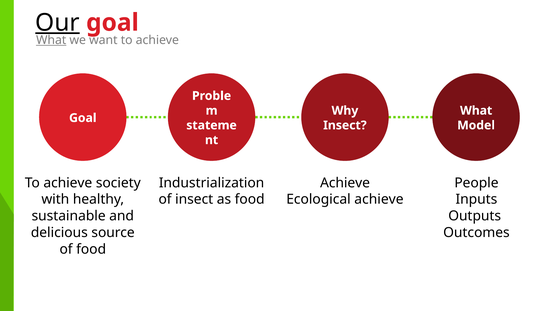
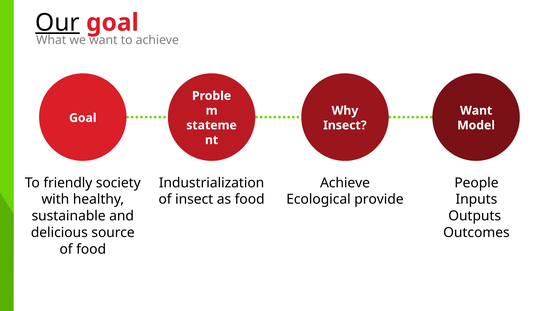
What at (51, 40) underline: present -> none
What at (476, 110): What -> Want
achieve at (68, 183): achieve -> friendly
Ecological achieve: achieve -> provide
